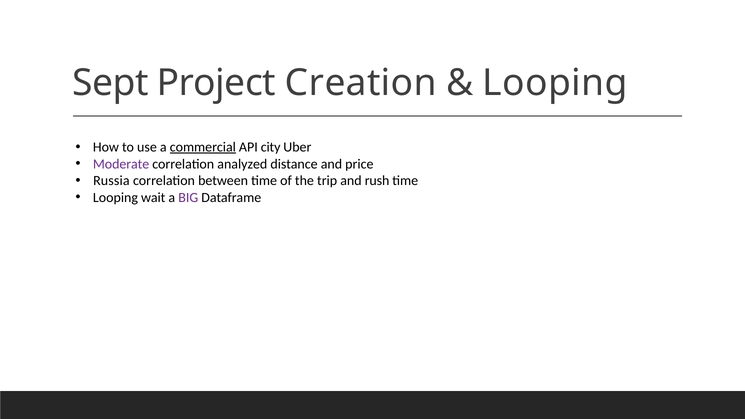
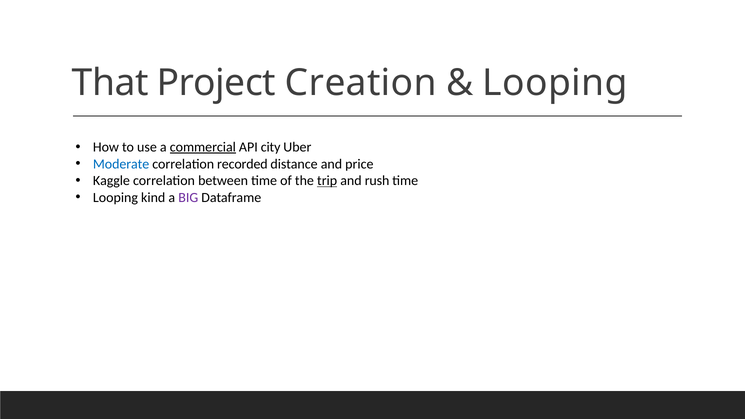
Sept: Sept -> That
Moderate colour: purple -> blue
analyzed: analyzed -> recorded
Russia: Russia -> Kaggle
trip underline: none -> present
wait: wait -> kind
